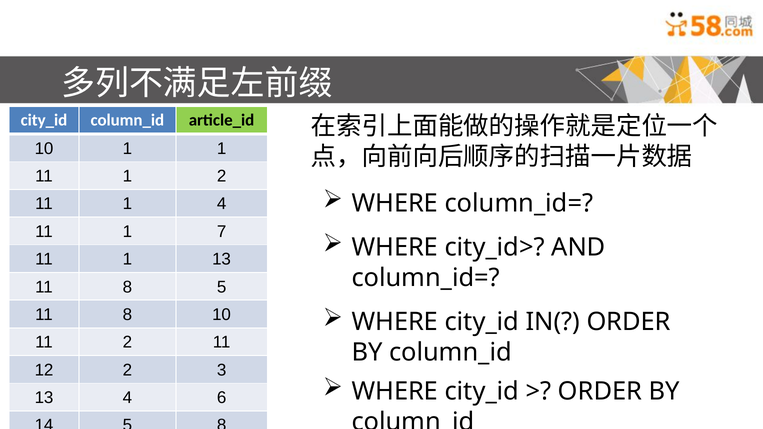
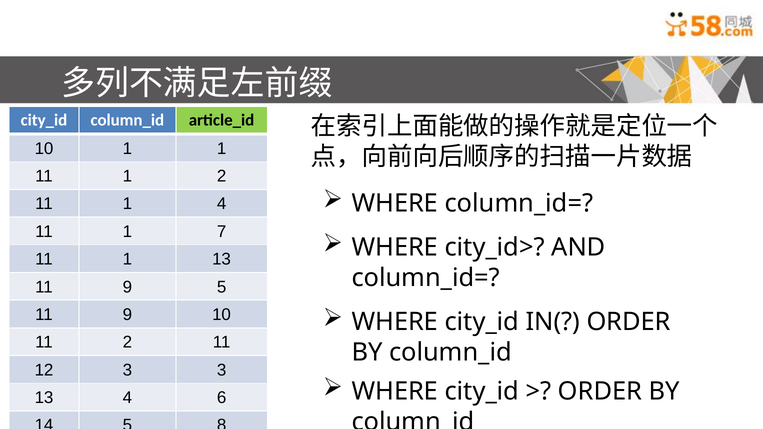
8 at (127, 287): 8 -> 9
8 at (127, 315): 8 -> 9
12 2: 2 -> 3
